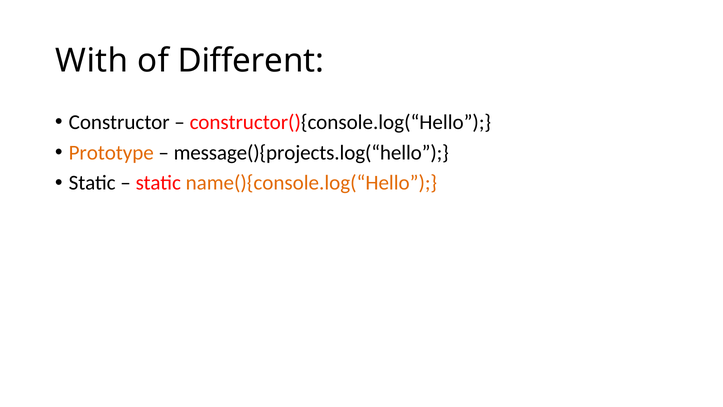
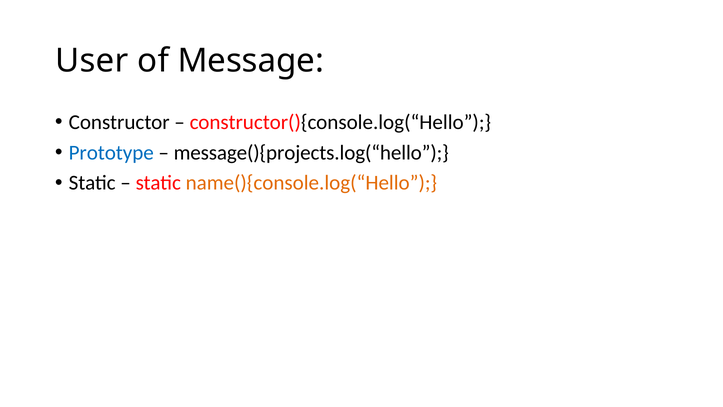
With: With -> User
Different: Different -> Message
Prototype colour: orange -> blue
